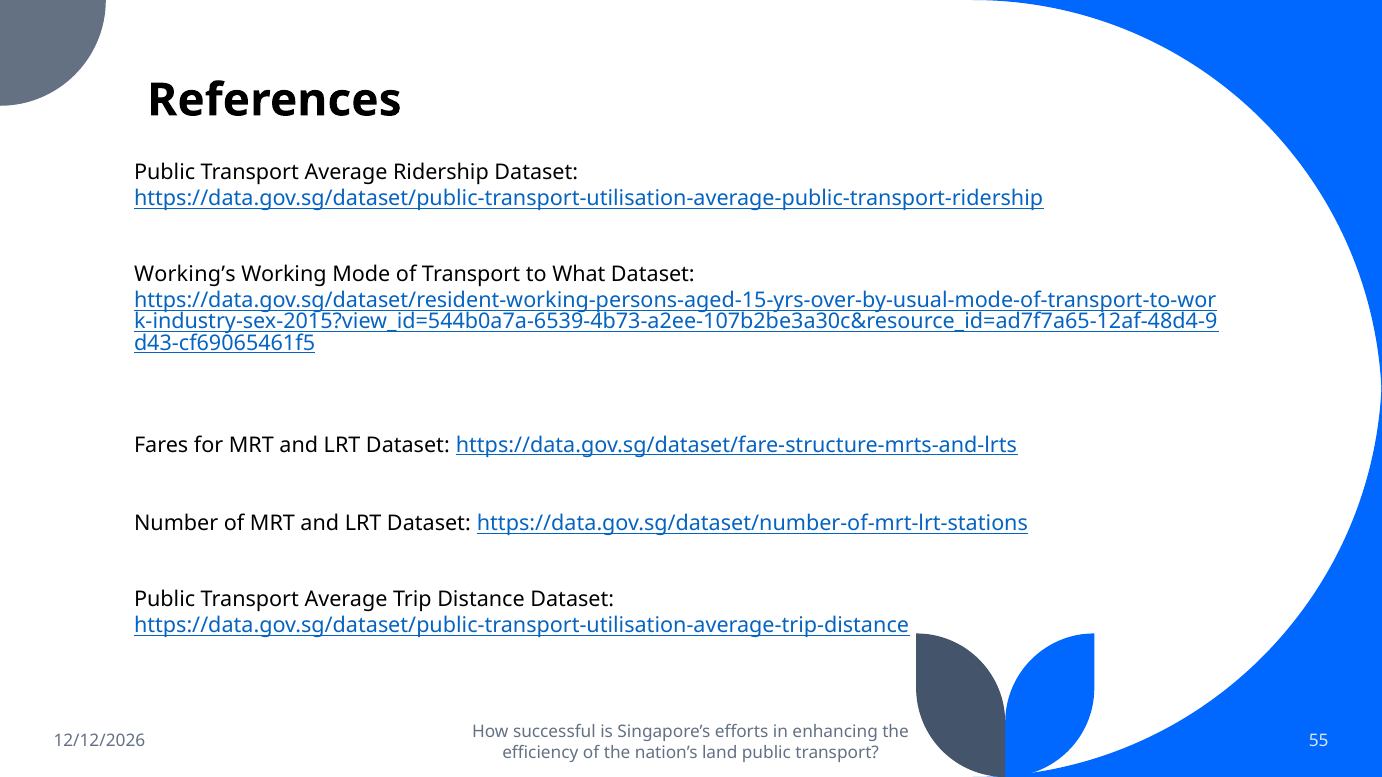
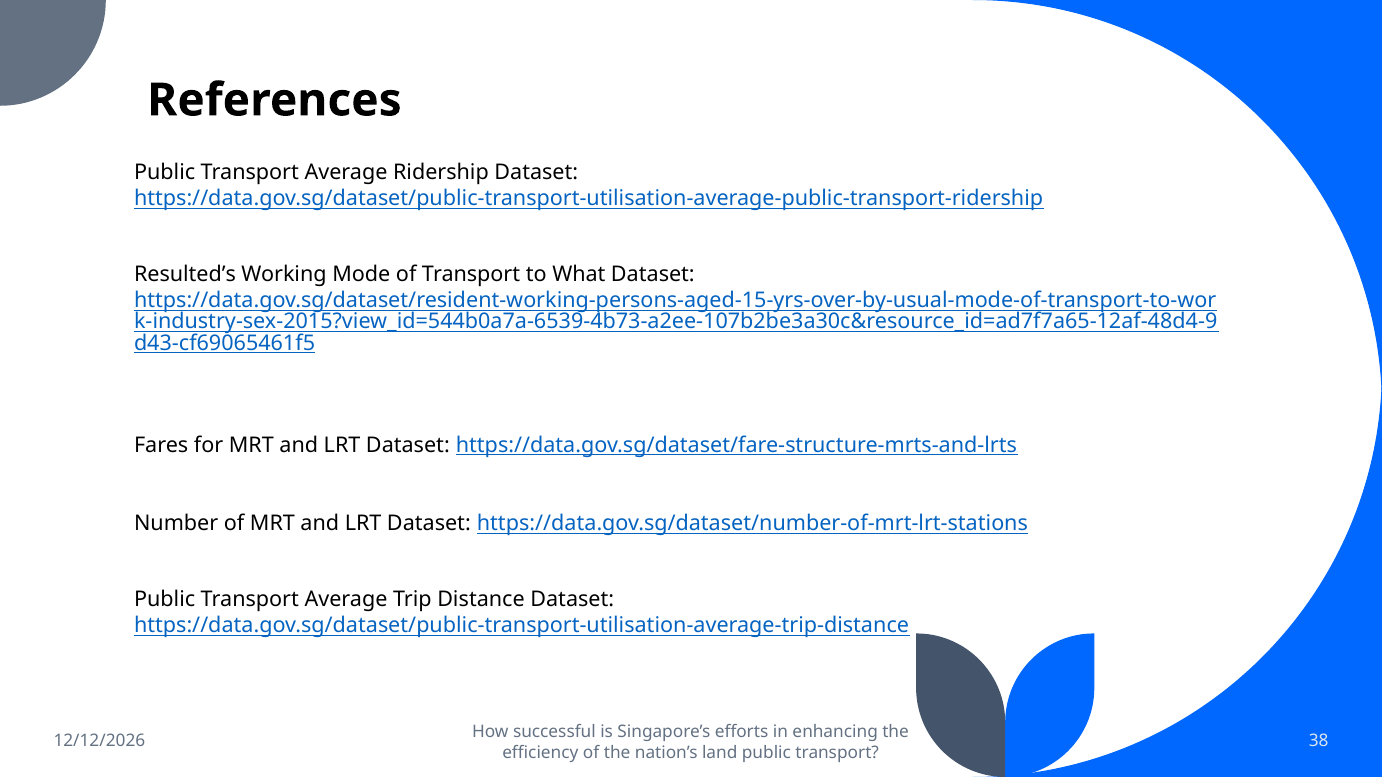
Working’s: Working’s -> Resulted’s
55: 55 -> 38
